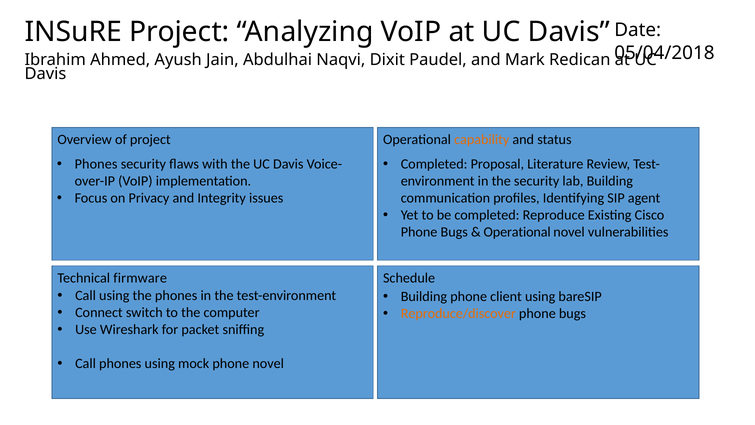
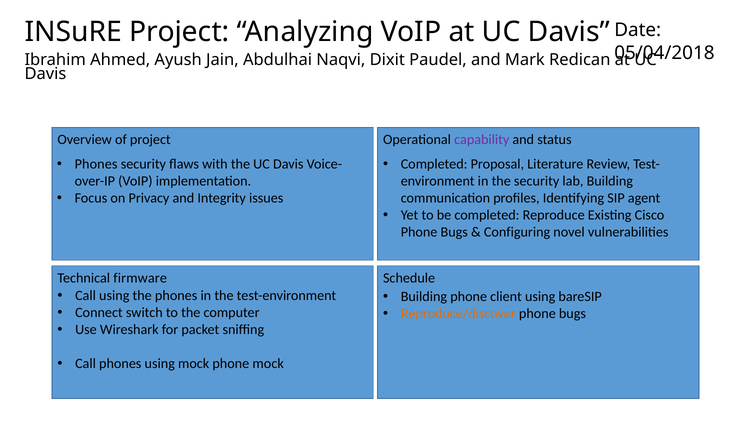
capability colour: orange -> purple
Operational at (517, 232): Operational -> Configuring
phone novel: novel -> mock
